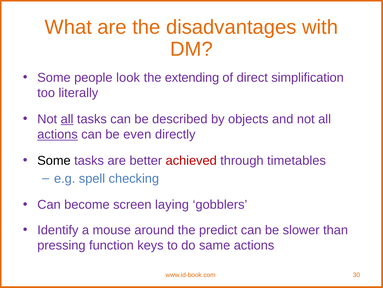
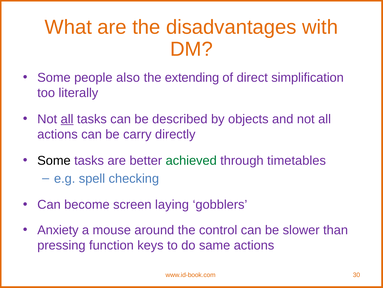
look: look -> also
actions at (58, 134) underline: present -> none
even: even -> carry
achieved colour: red -> green
Identify: Identify -> Anxiety
predict: predict -> control
